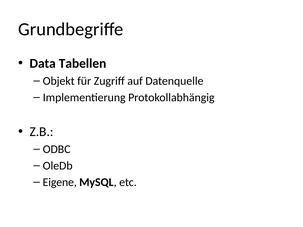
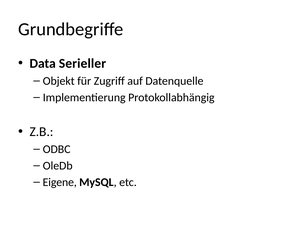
Tabellen: Tabellen -> Serieller
